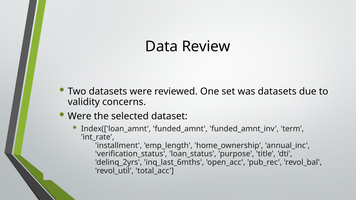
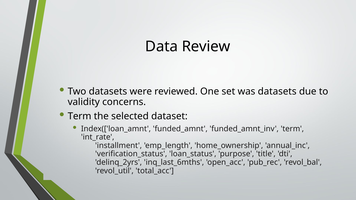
Were at (80, 116): Were -> Term
